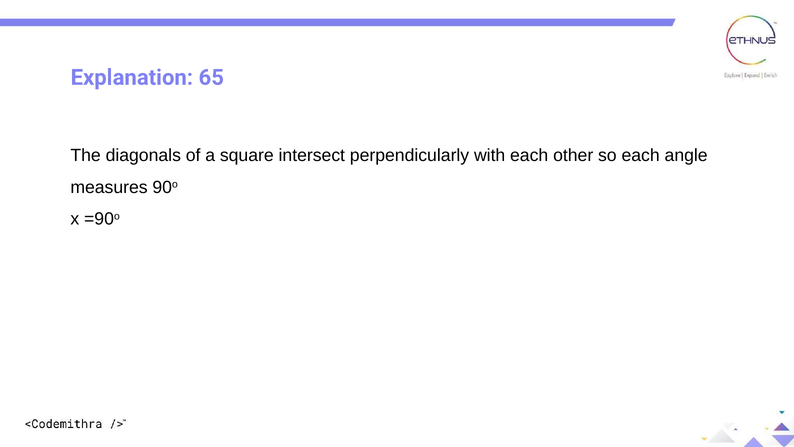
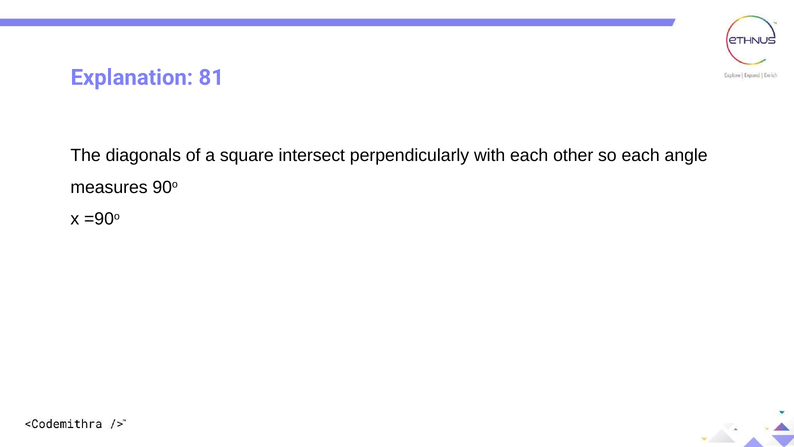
65: 65 -> 81
